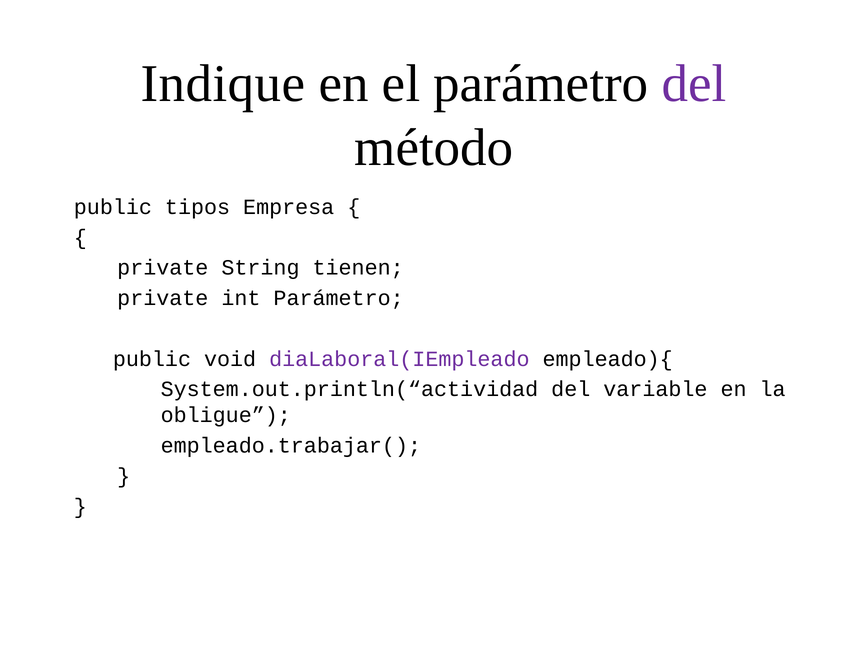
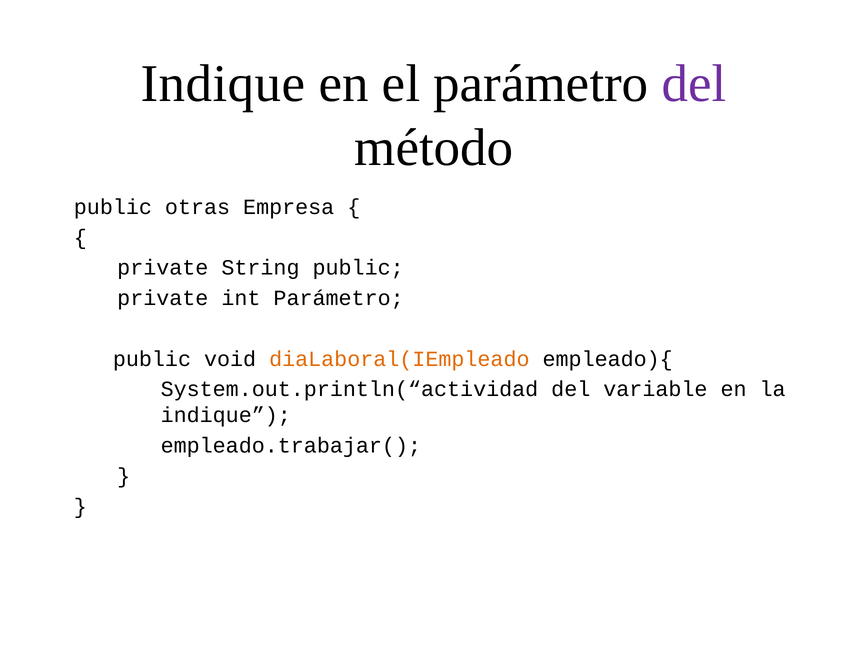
tipos: tipos -> otras
String tienen: tienen -> public
diaLaboral(IEmpleado colour: purple -> orange
obligue at (226, 415): obligue -> indique
